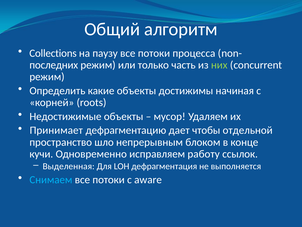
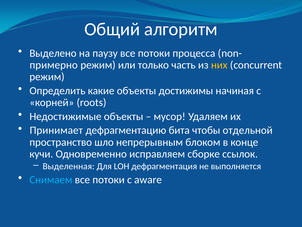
Collections: Collections -> Выделено
последних: последних -> примерно
них colour: light green -> yellow
дает: дает -> бита
работу: работу -> сборке
